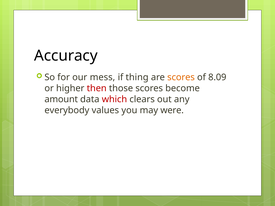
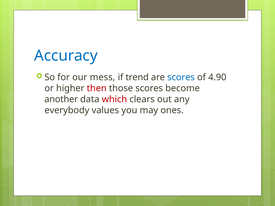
Accuracy colour: black -> blue
thing: thing -> trend
scores at (181, 77) colour: orange -> blue
8.09: 8.09 -> 4.90
amount: amount -> another
were: were -> ones
